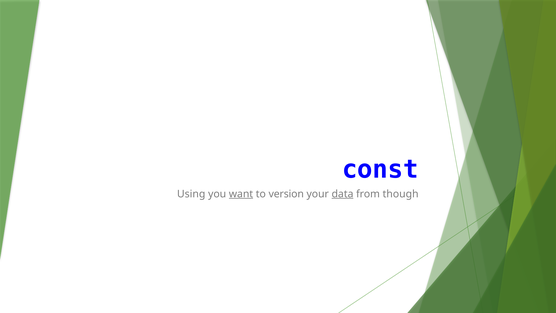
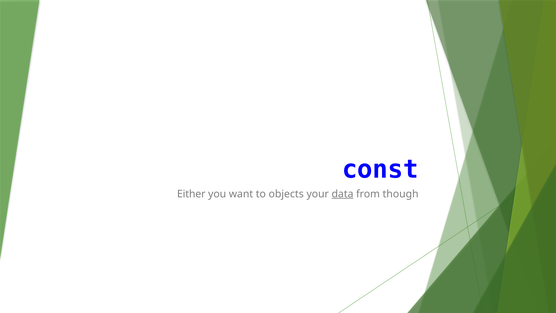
Using: Using -> Either
want underline: present -> none
version: version -> objects
